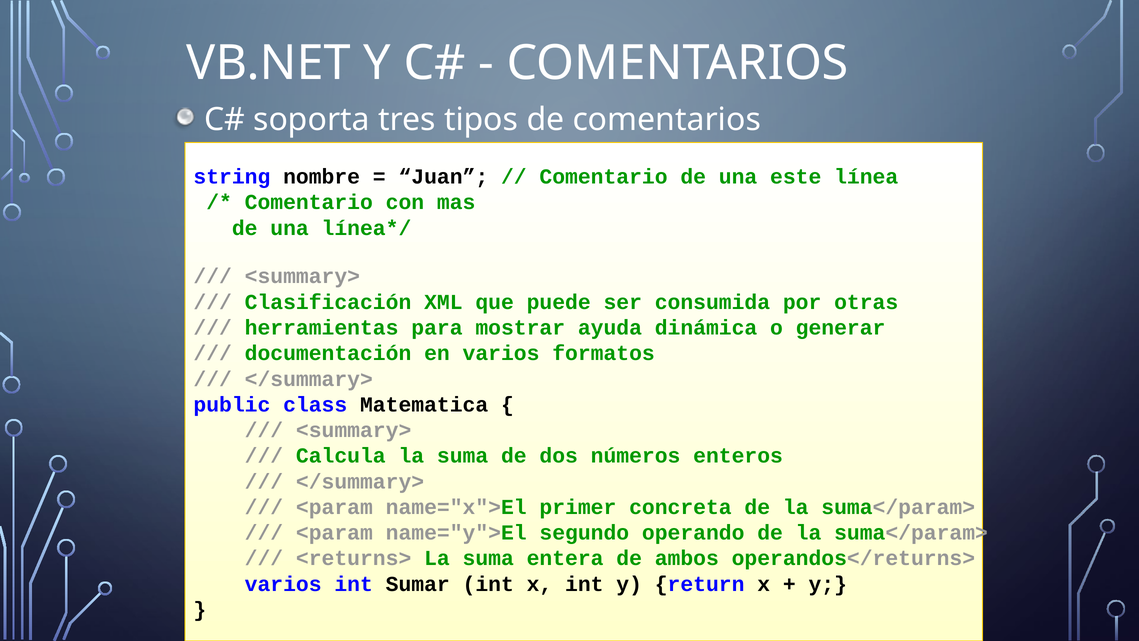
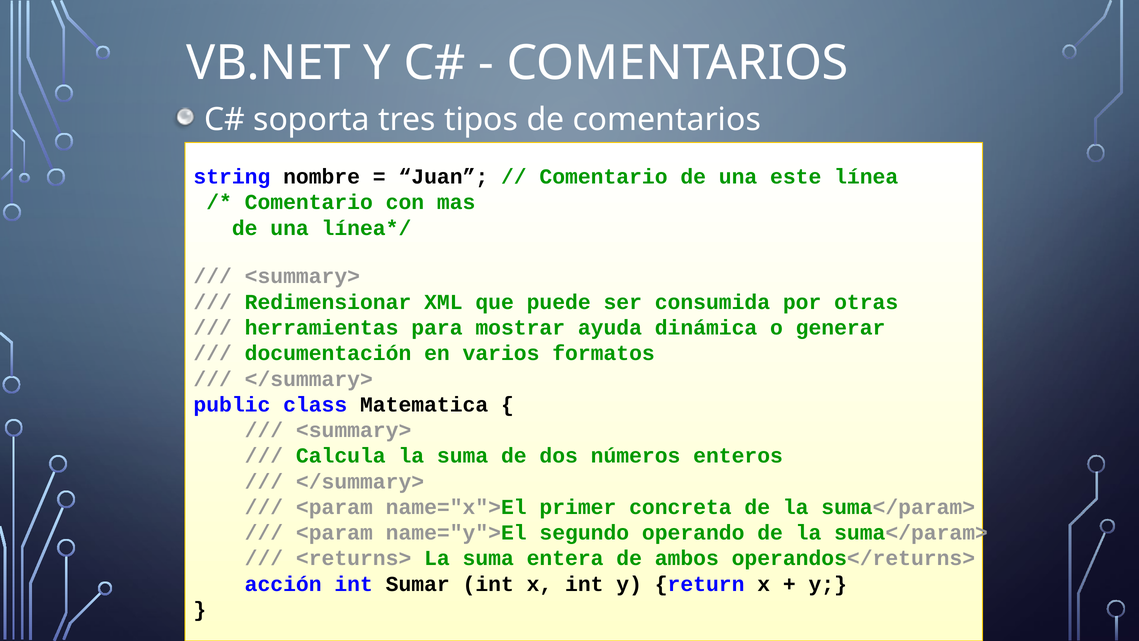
Clasificación: Clasificación -> Redimensionar
varios at (283, 584): varios -> acción
